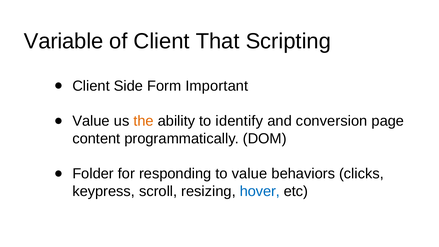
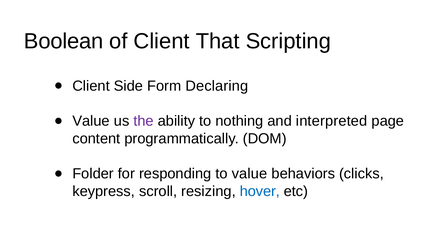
Variable: Variable -> Boolean
Important: Important -> Declaring
the colour: orange -> purple
identify: identify -> nothing
conversion: conversion -> interpreted
